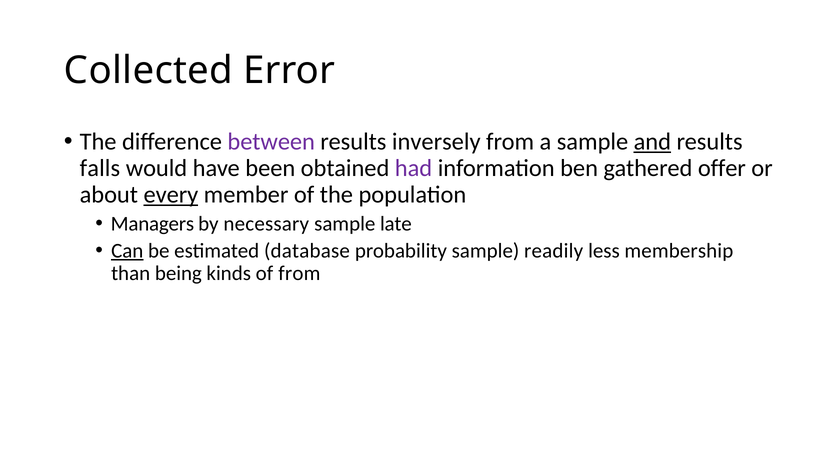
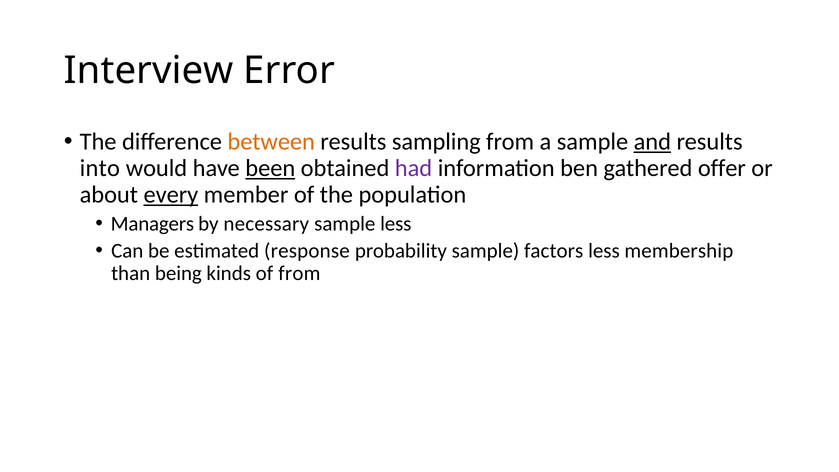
Collected: Collected -> Interview
between colour: purple -> orange
inversely: inversely -> sampling
falls: falls -> into
been underline: none -> present
sample late: late -> less
Can underline: present -> none
database: database -> response
readily: readily -> factors
